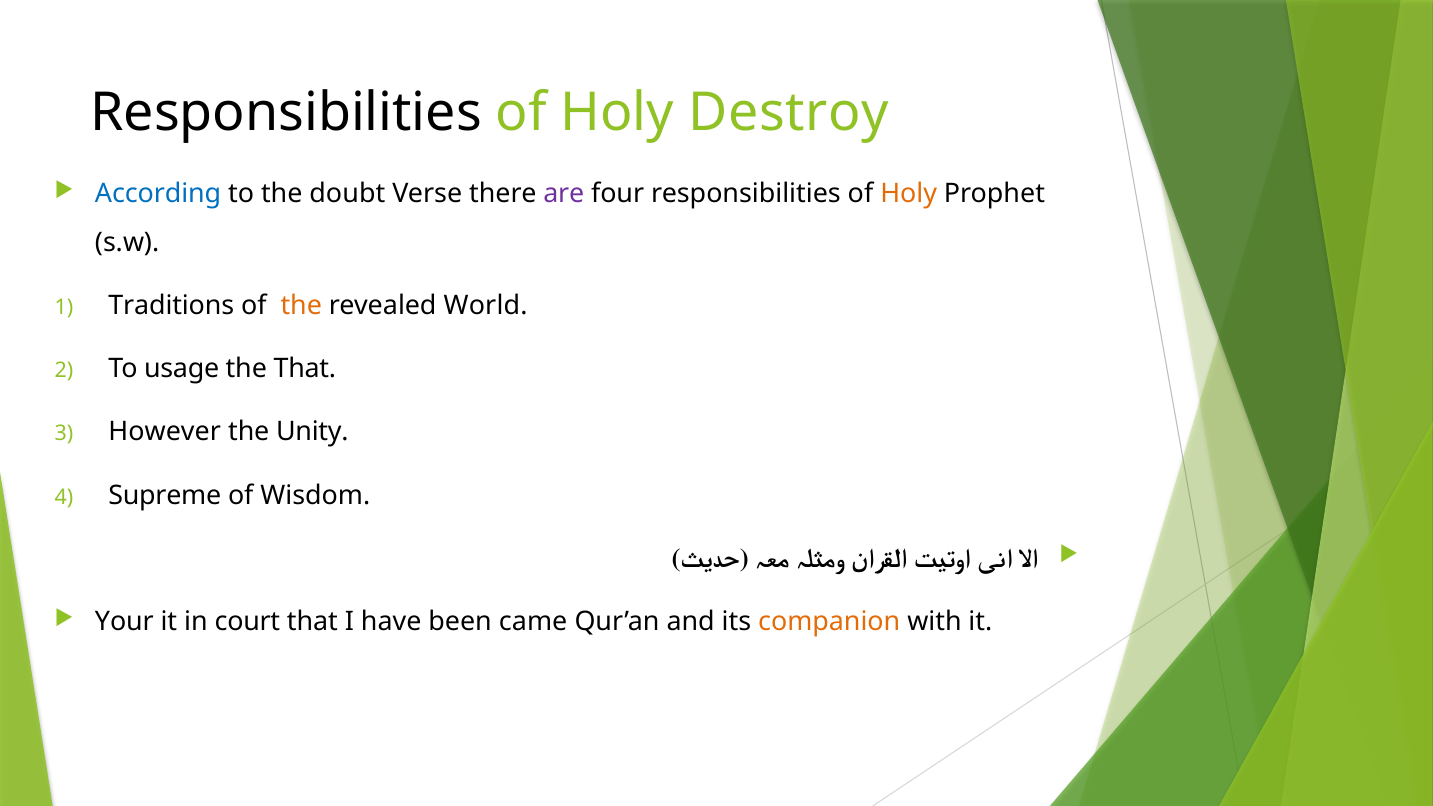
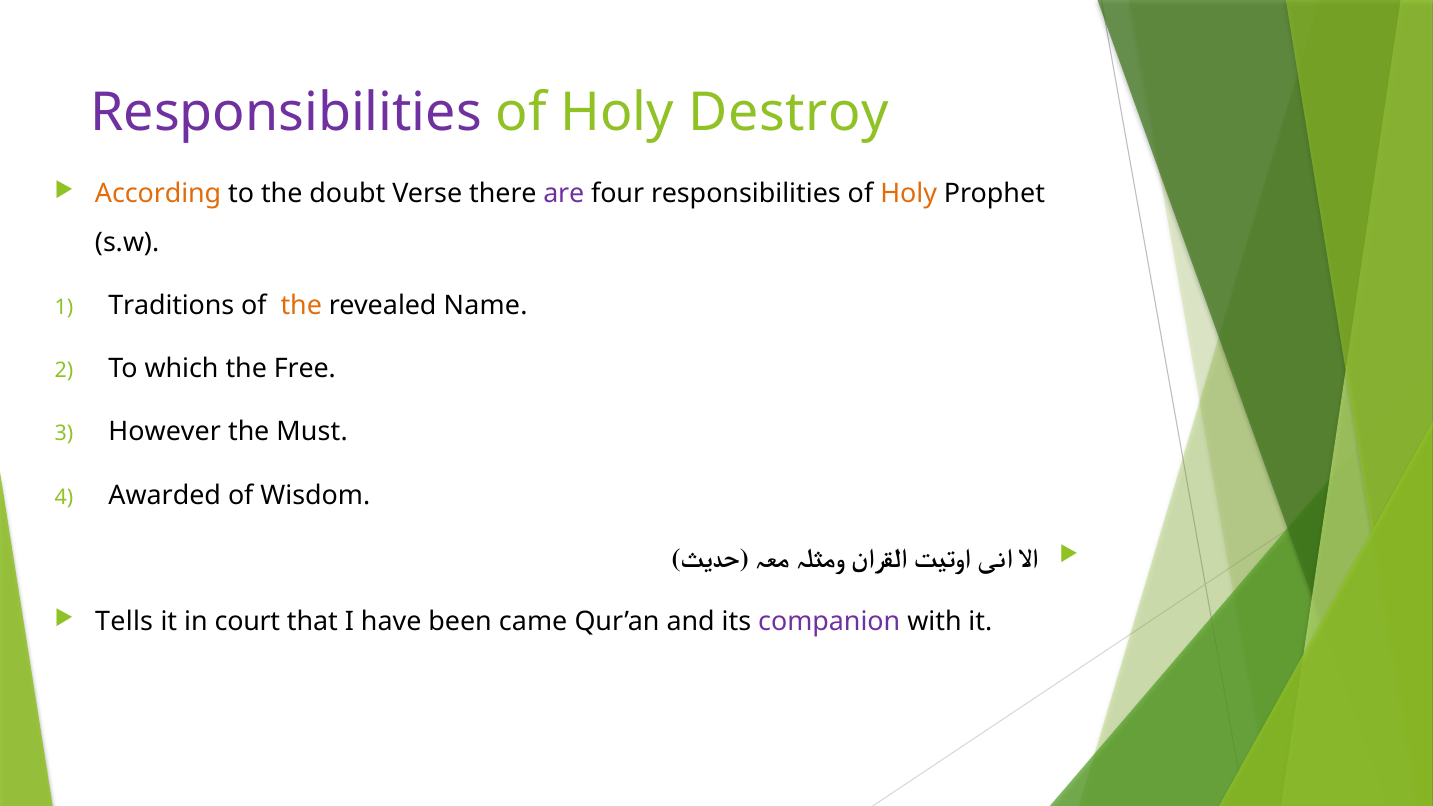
Responsibilities at (286, 113) colour: black -> purple
According colour: blue -> orange
World: World -> Name
usage: usage -> which
the That: That -> Free
Unity: Unity -> Must
Supreme: Supreme -> Awarded
Your: Your -> Tells
companion colour: orange -> purple
